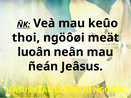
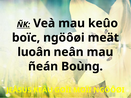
thoi: thoi -> boïc
ñeán Jeâsus: Jeâsus -> Boùng
